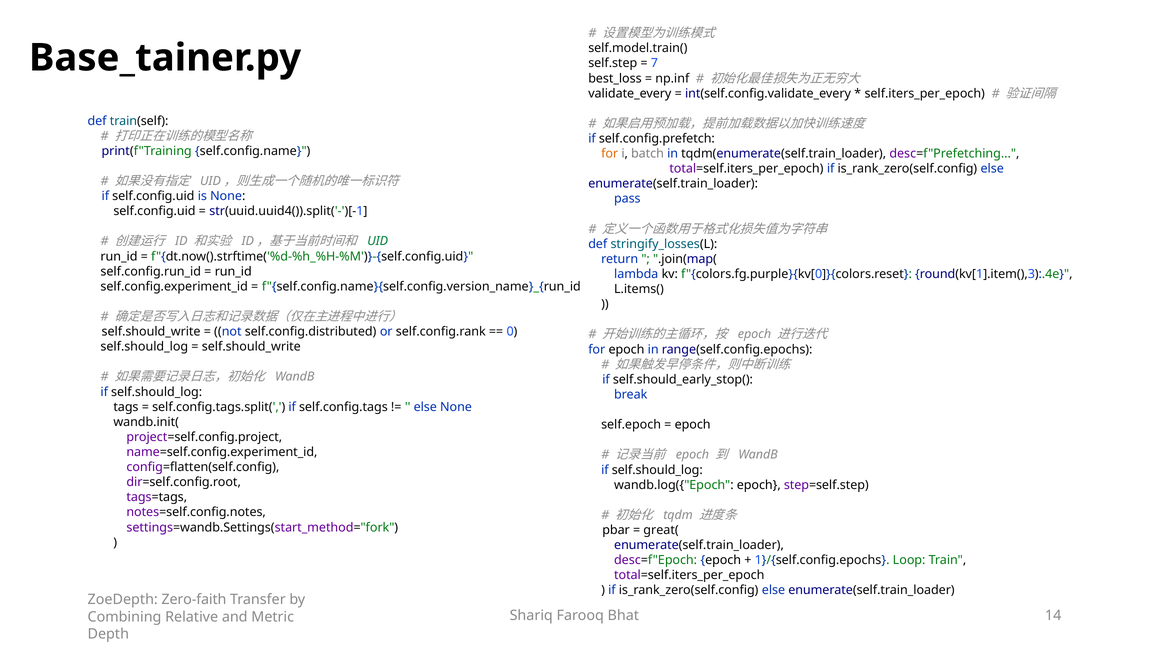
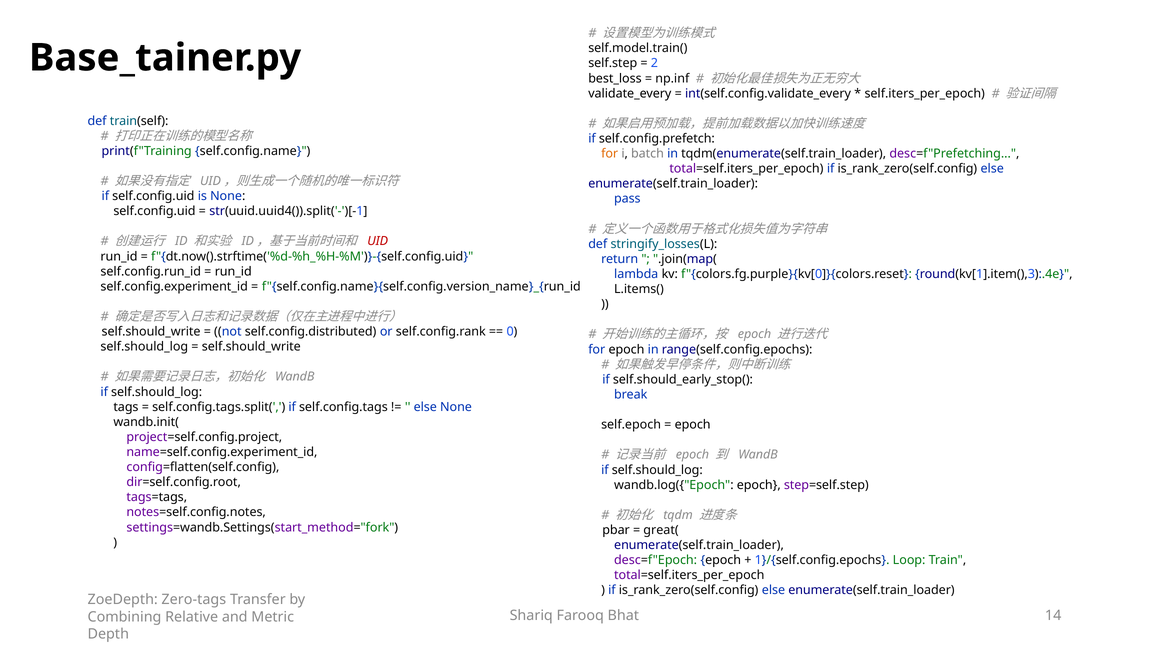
7: 7 -> 2
UID colour: green -> red
Zero-faith: Zero-faith -> Zero-tags
